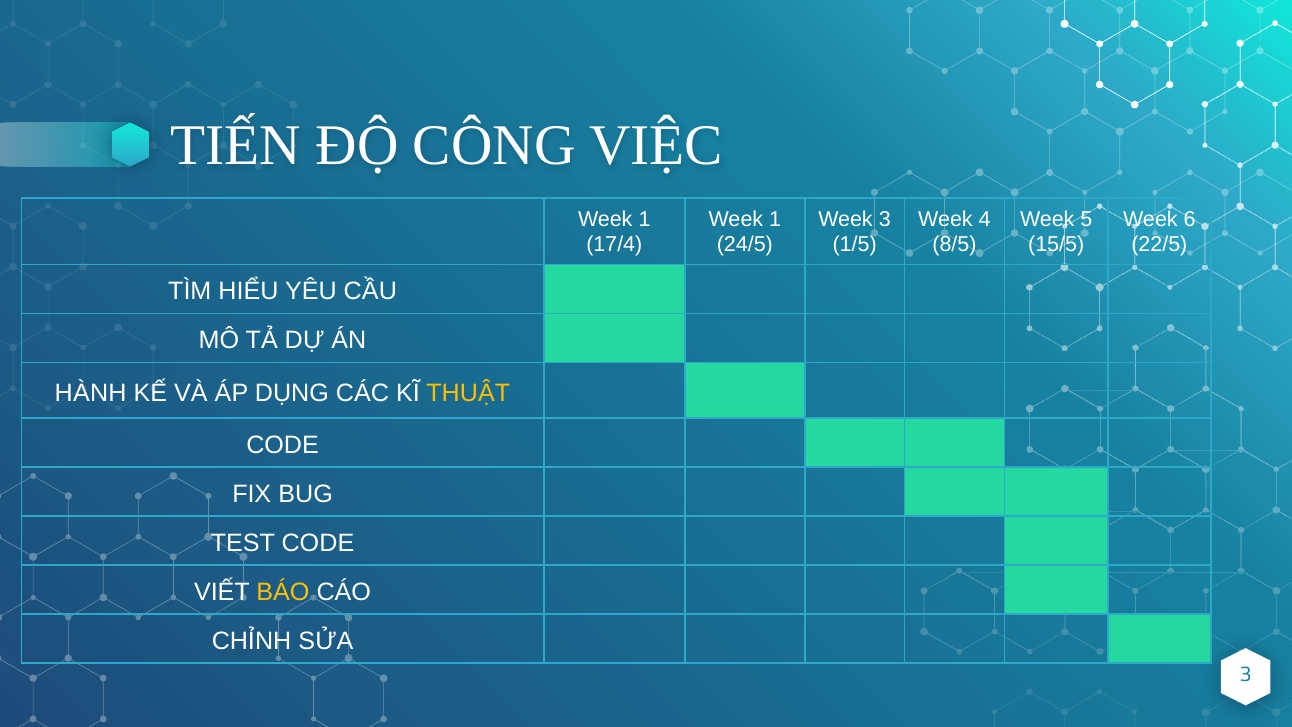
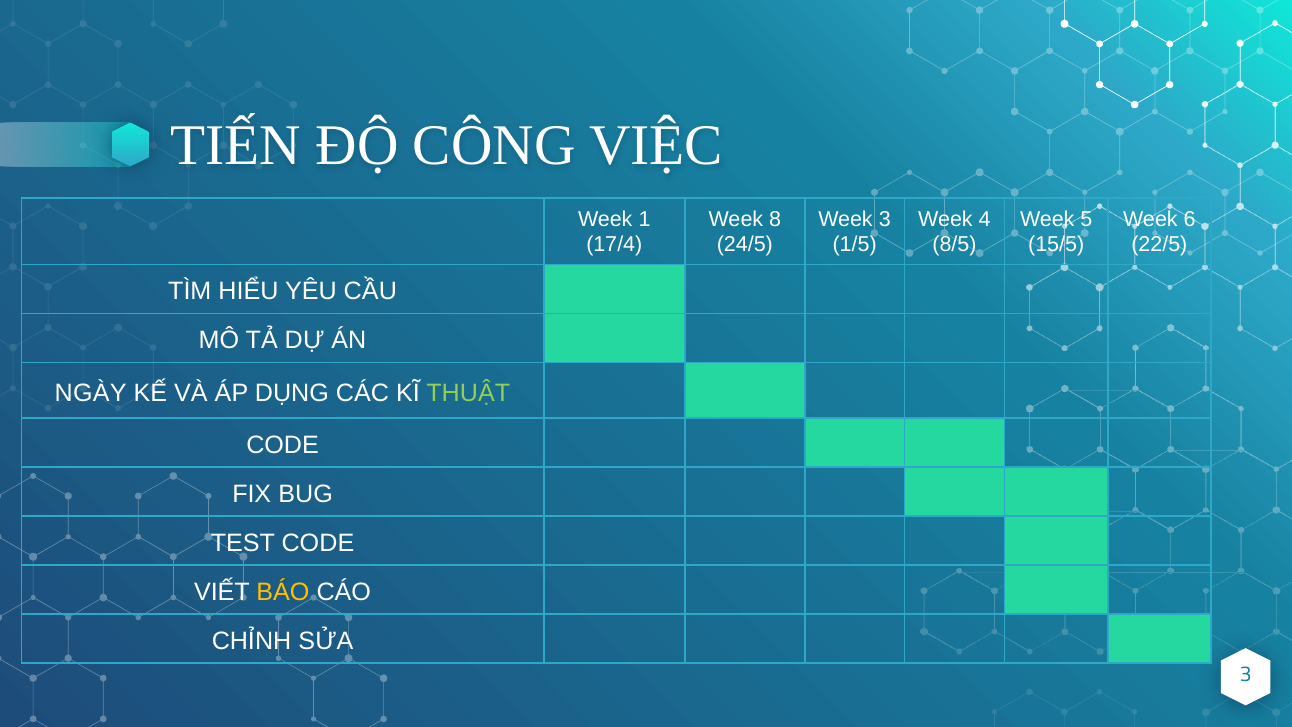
1 at (775, 220): 1 -> 8
HÀNH: HÀNH -> NGÀY
THUẬT colour: yellow -> light green
